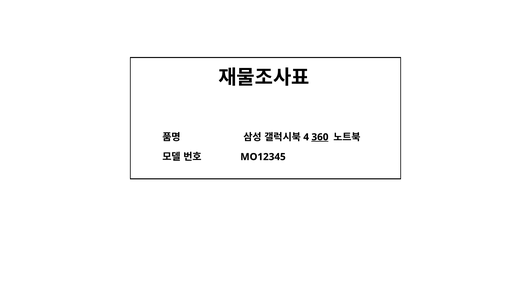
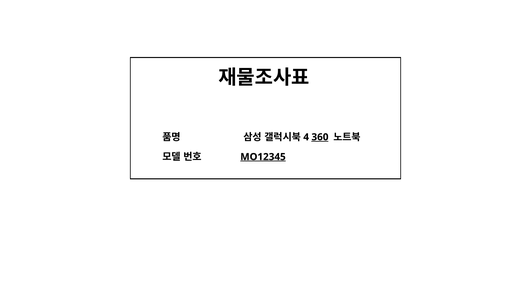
MO12345 underline: none -> present
